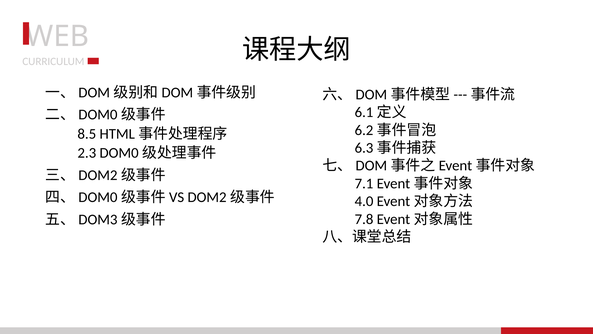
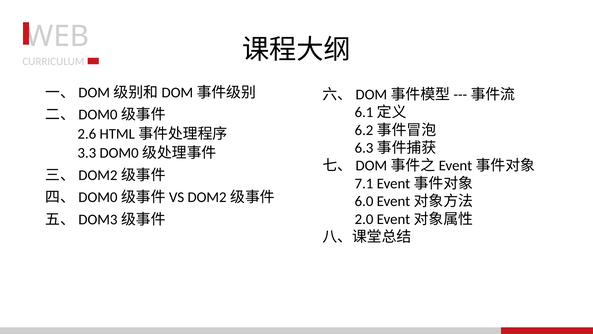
8.5: 8.5 -> 2.6
2.3: 2.3 -> 3.3
4.0: 4.0 -> 6.0
7.8: 7.8 -> 2.0
